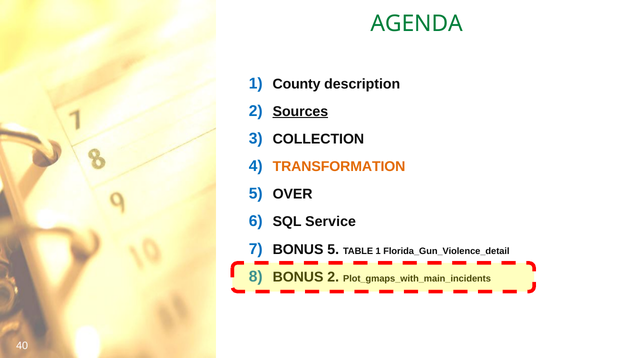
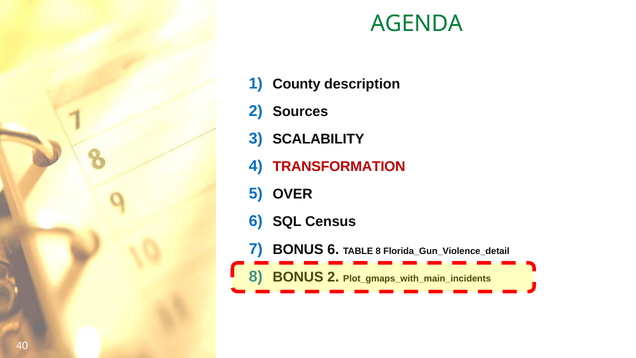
Sources underline: present -> none
COLLECTION: COLLECTION -> SCALABILITY
TRANSFORMATION colour: orange -> red
Service: Service -> Census
BONUS 5: 5 -> 6
TABLE 1: 1 -> 8
